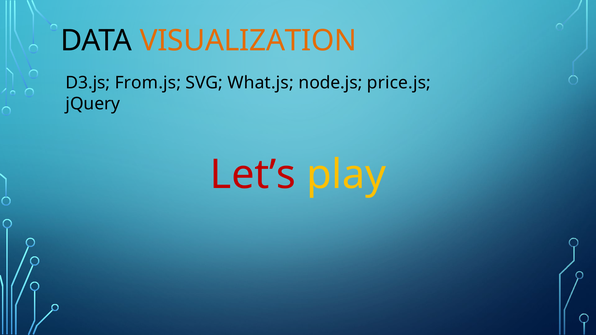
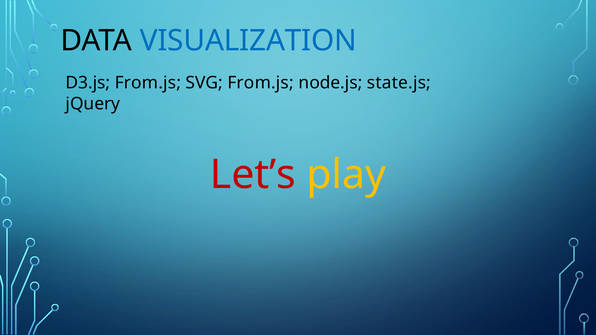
VISUALIZATION colour: orange -> blue
SVG What.js: What.js -> From.js
price.js: price.js -> state.js
